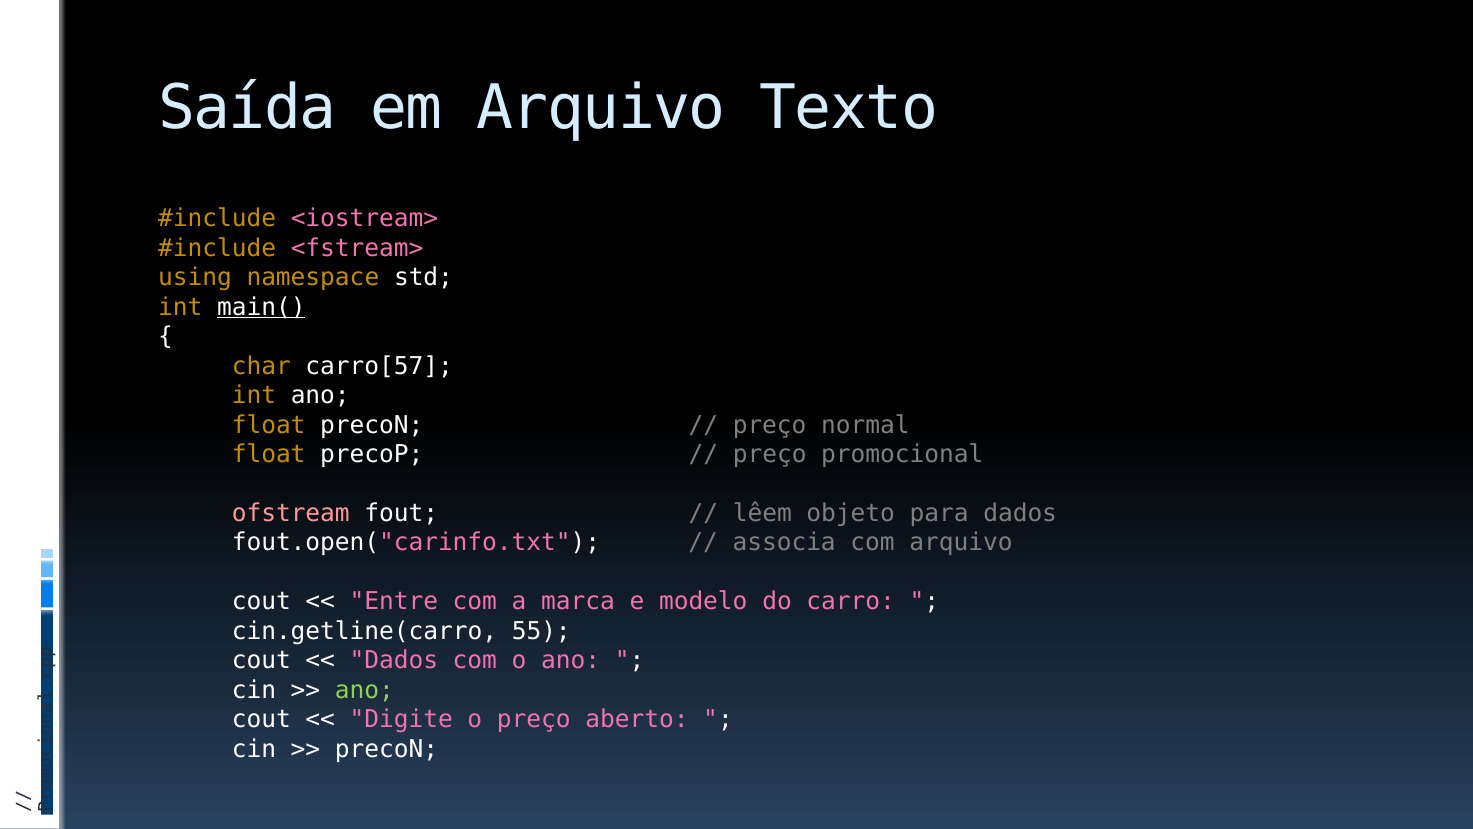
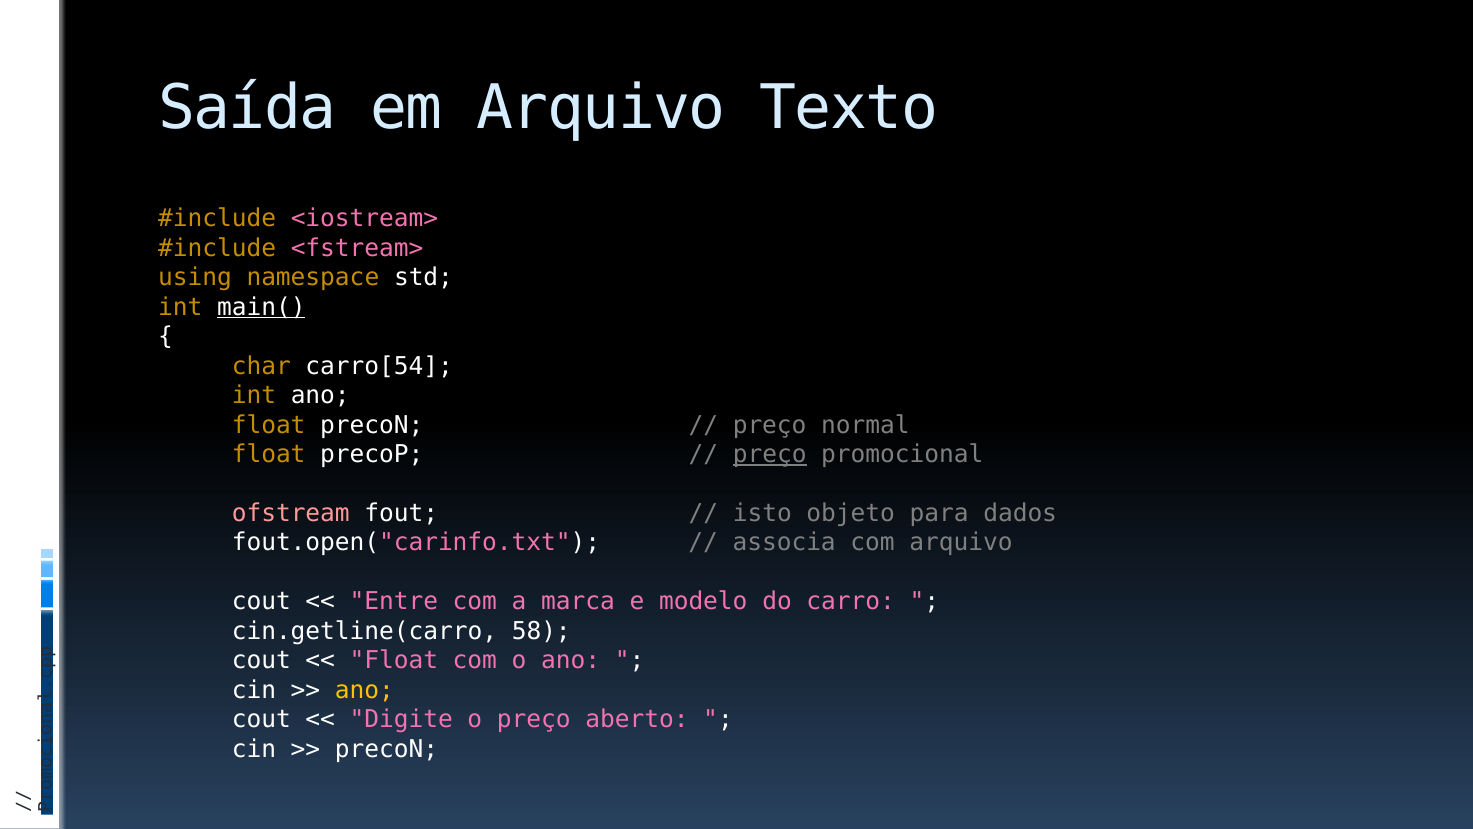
carro[57: carro[57 -> carro[54
preço at (770, 454) underline: none -> present
lêem: lêem -> isto
55: 55 -> 58
Dados at (394, 660): Dados -> Float
ano at (364, 690) colour: light green -> yellow
